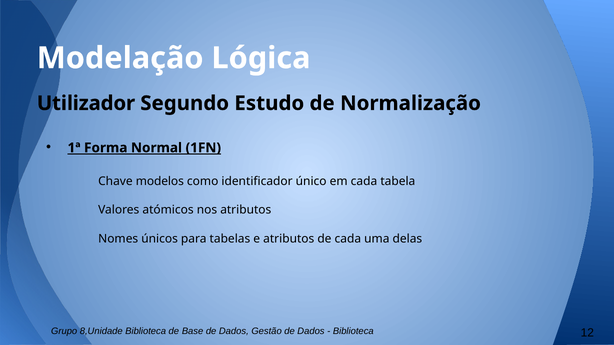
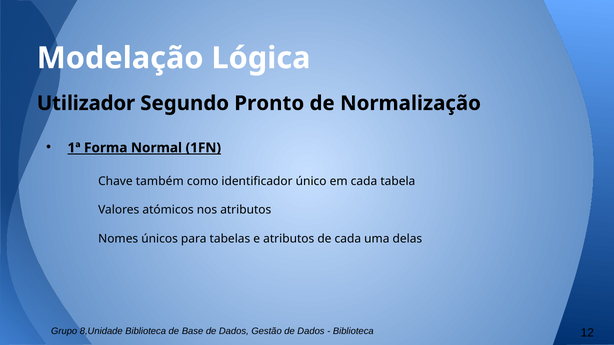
Estudo: Estudo -> Pronto
modelos: modelos -> também
